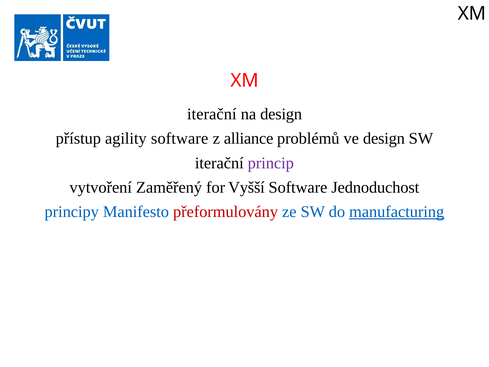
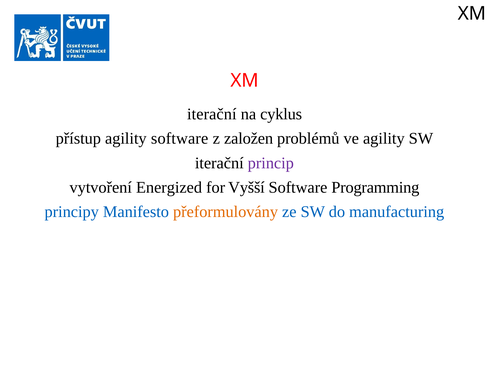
na design: design -> cyklus
alliance: alliance -> založen
ve design: design -> agility
Zaměřený: Zaměřený -> Energized
Jednoduchost: Jednoduchost -> Programming
přeformulovány colour: red -> orange
manufacturing underline: present -> none
